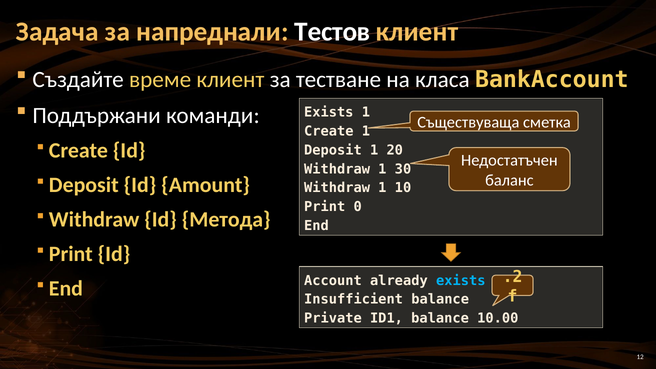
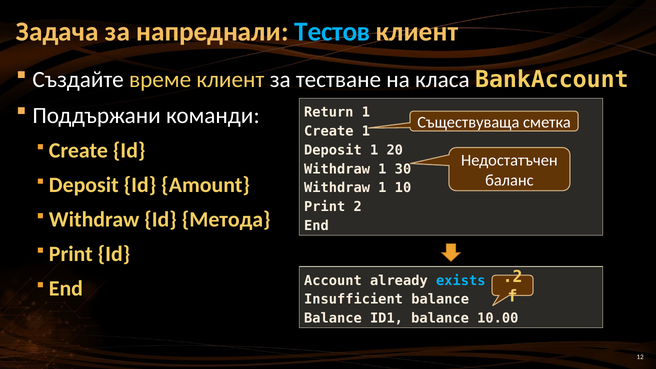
Тестов colour: white -> light blue
Exists at (329, 112): Exists -> Return
0: 0 -> 2
Private at (333, 318): Private -> Balance
